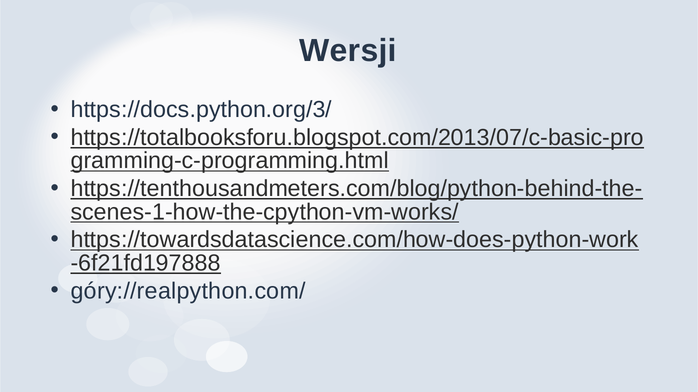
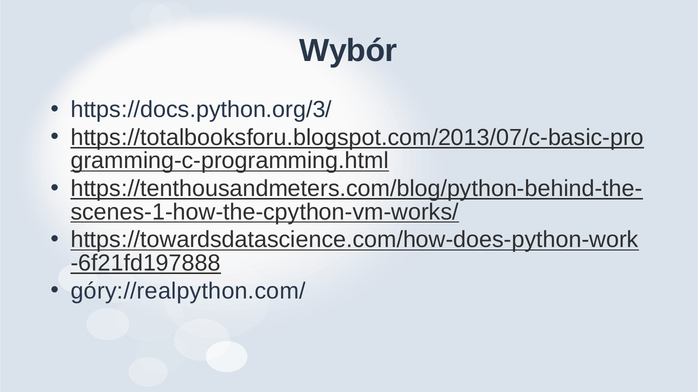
Wersji: Wersji -> Wybór
